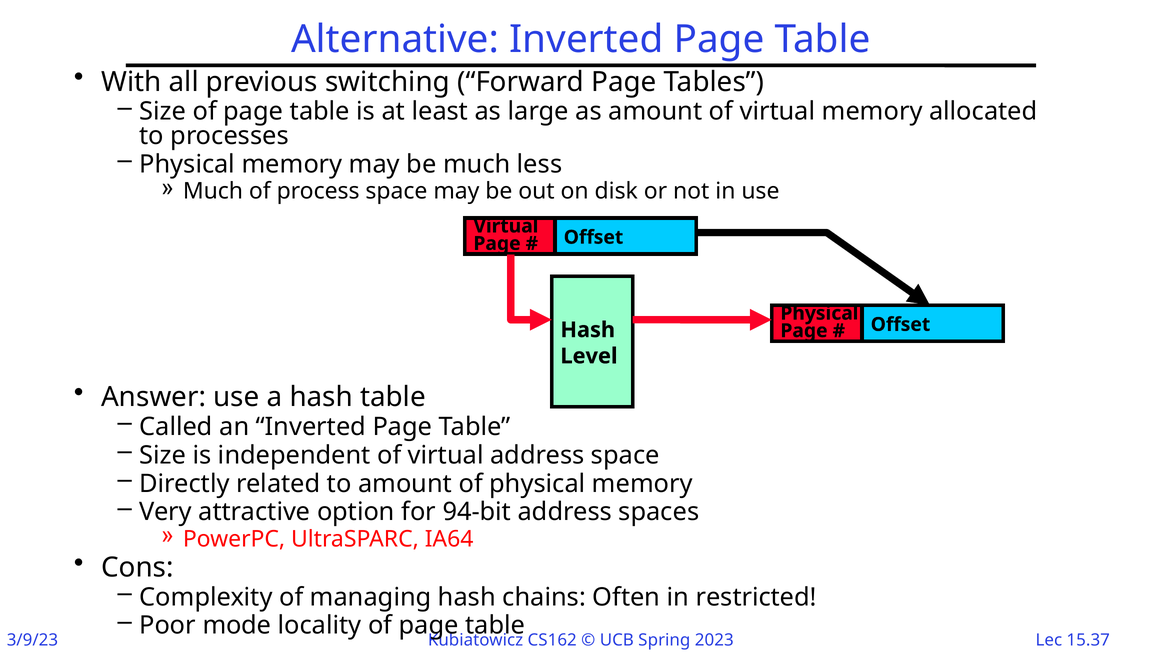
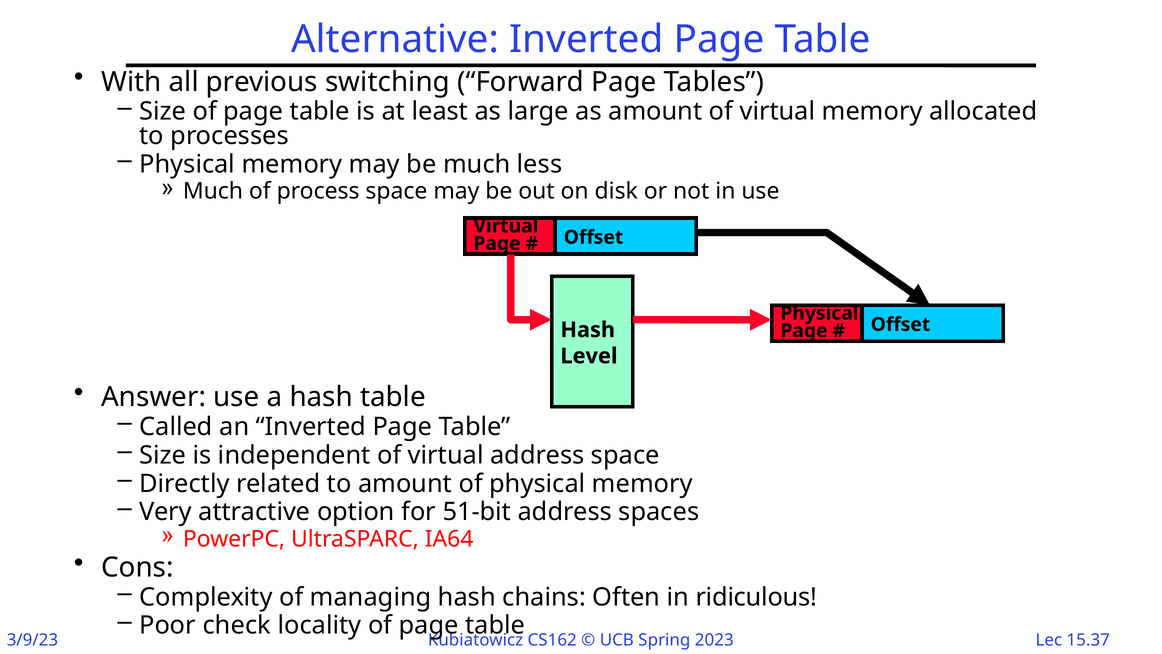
94-bit: 94-bit -> 51-bit
restricted: restricted -> ridiculous
mode: mode -> check
